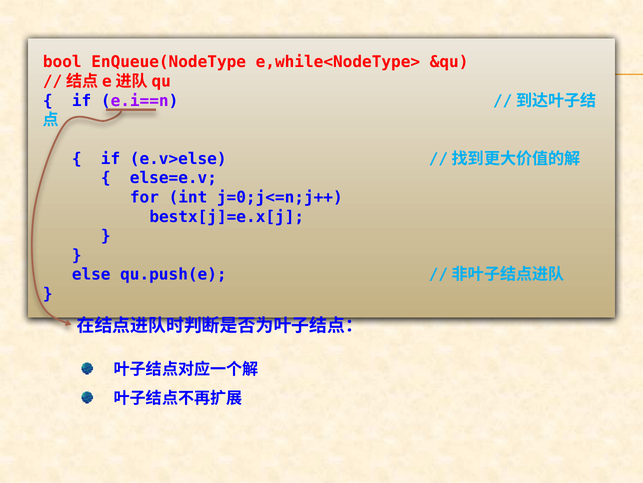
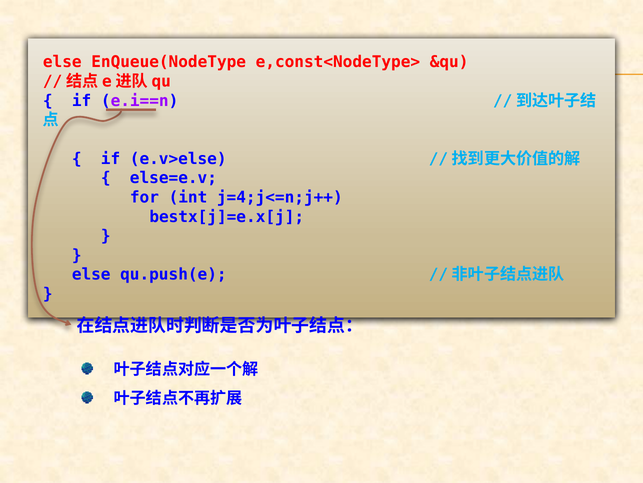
bool at (62, 62): bool -> else
e,while<NodeType>: e,while<NodeType> -> e,const<NodeType>
j=0;j<=n;j++: j=0;j<=n;j++ -> j=4;j<=n;j++
